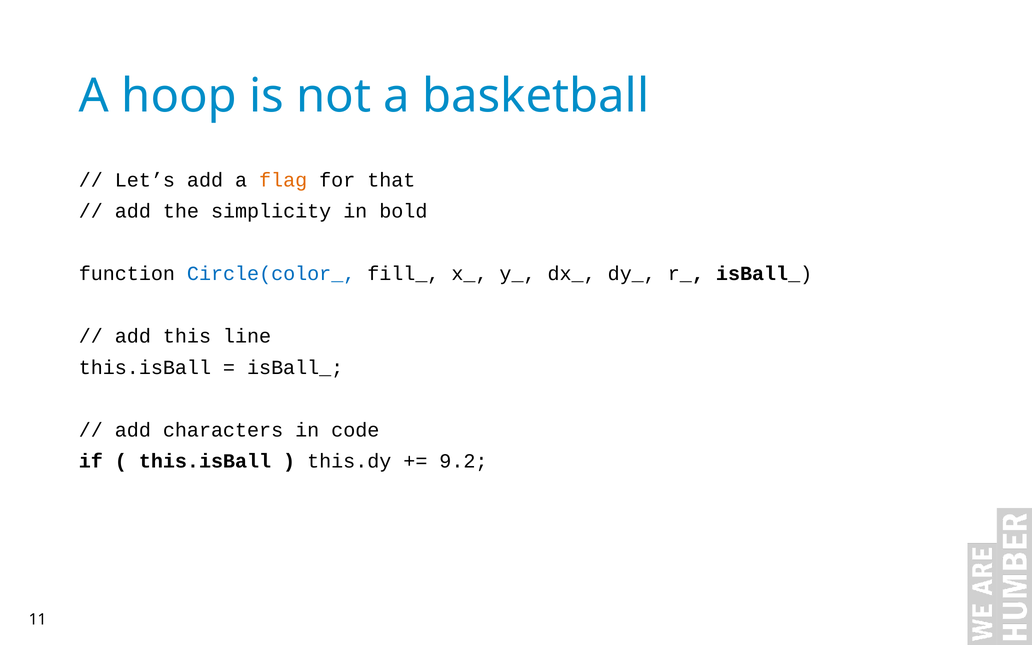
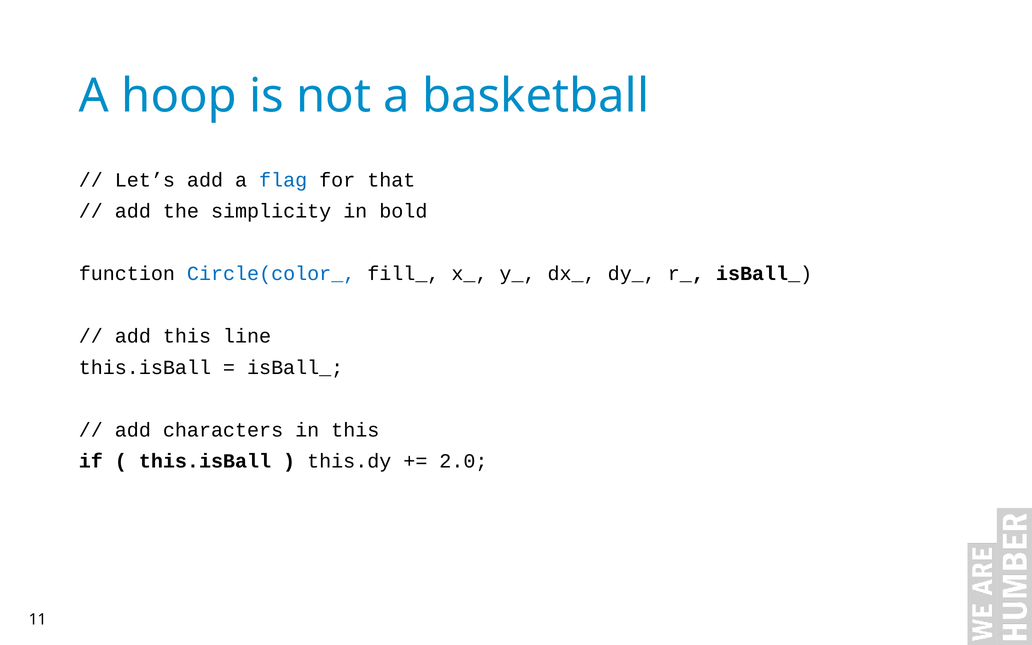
flag colour: orange -> blue
in code: code -> this
9.2: 9.2 -> 2.0
